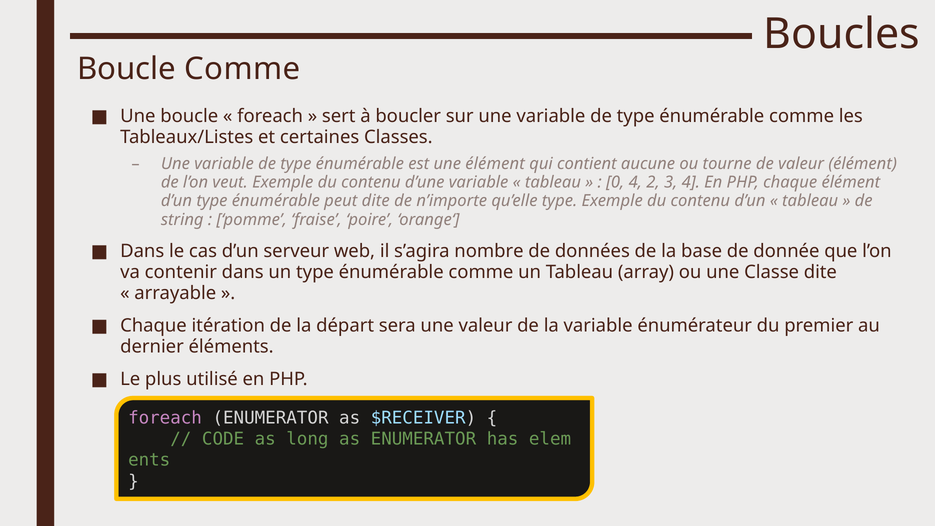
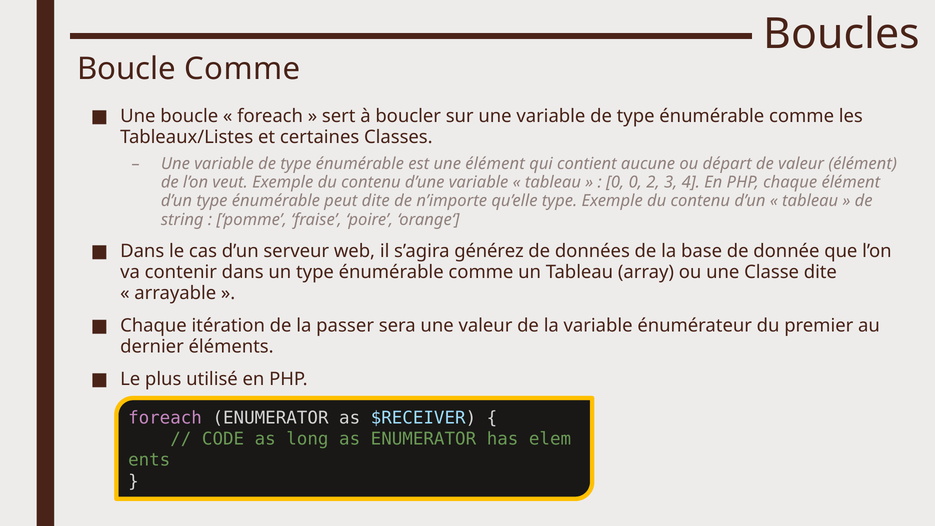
tourne: tourne -> départ
0 4: 4 -> 0
nombre: nombre -> générez
départ: départ -> passer
